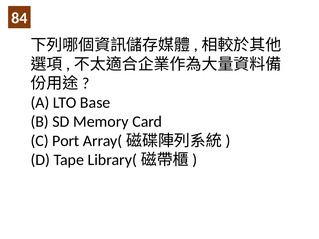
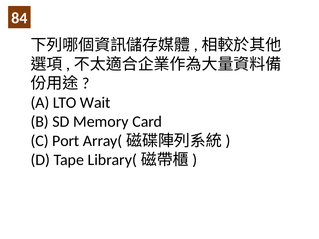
Base: Base -> Wait
